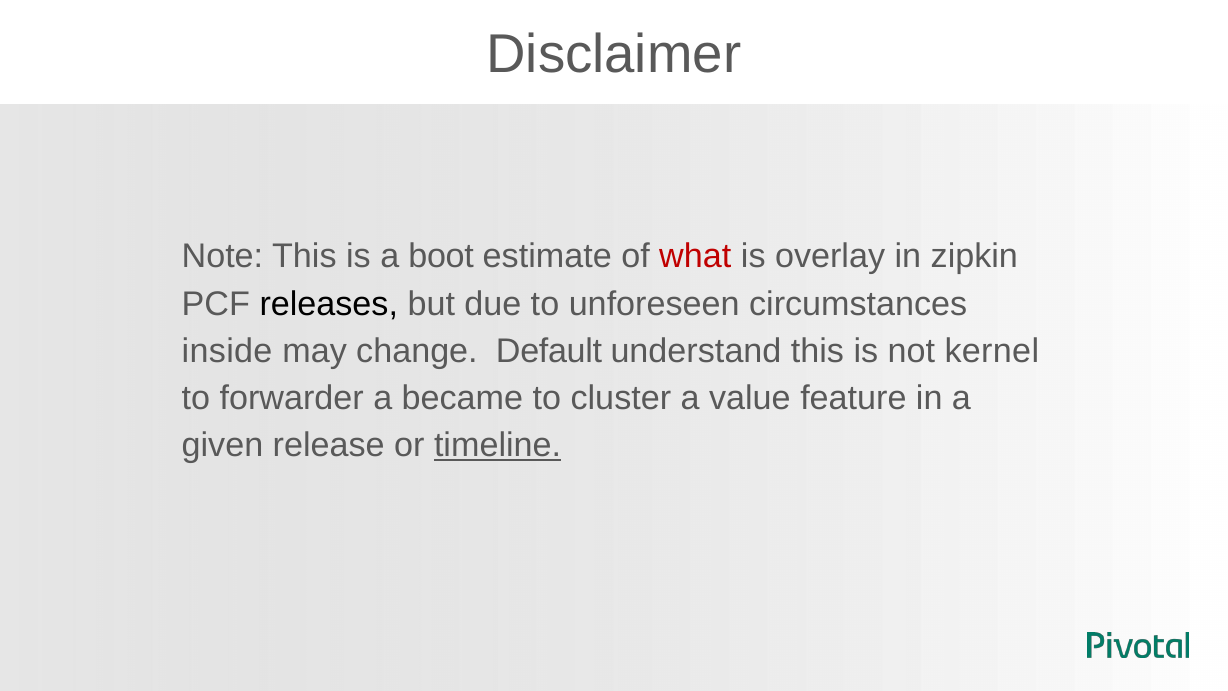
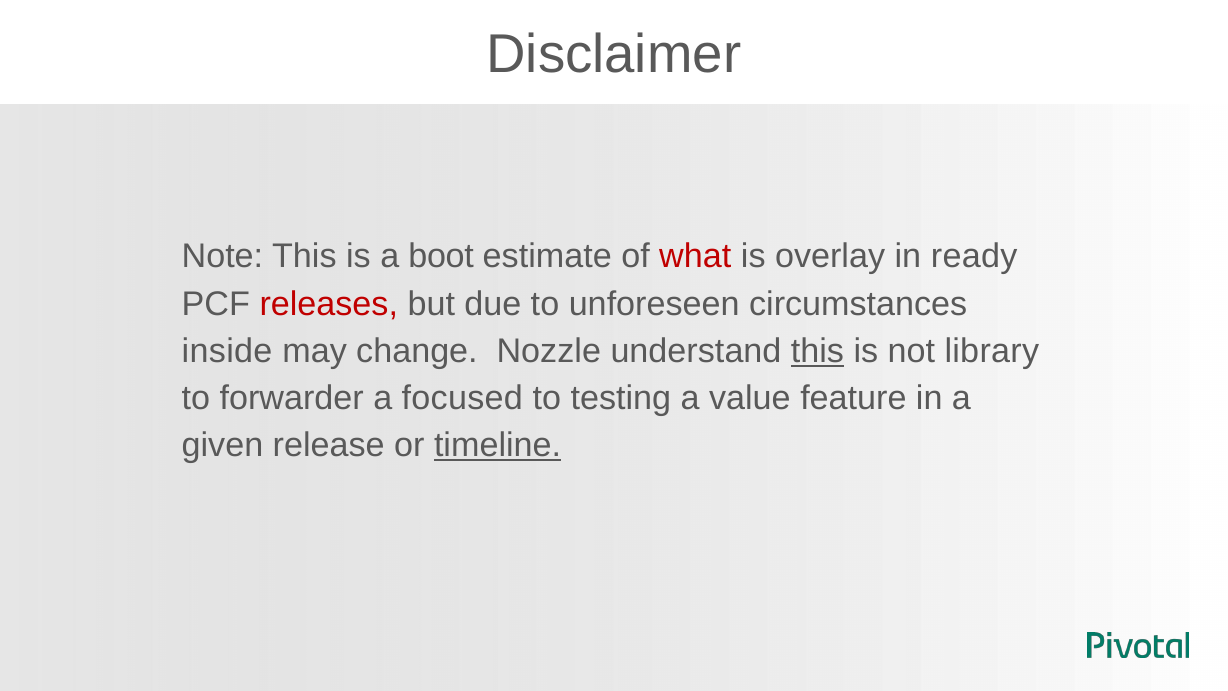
zipkin: zipkin -> ready
releases colour: black -> red
Default: Default -> Nozzle
this at (817, 351) underline: none -> present
kernel: kernel -> library
became: became -> focused
cluster: cluster -> testing
